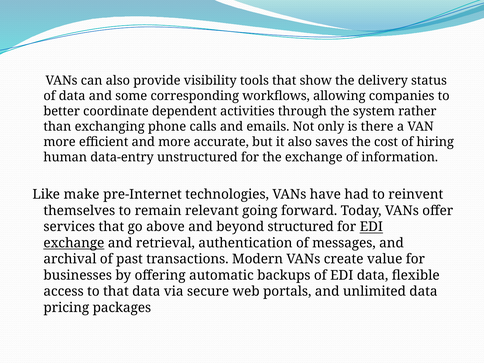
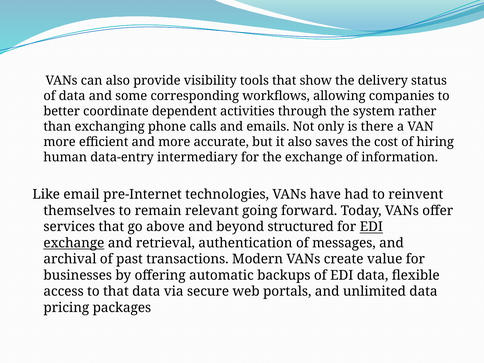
unstructured: unstructured -> intermediary
make: make -> email
